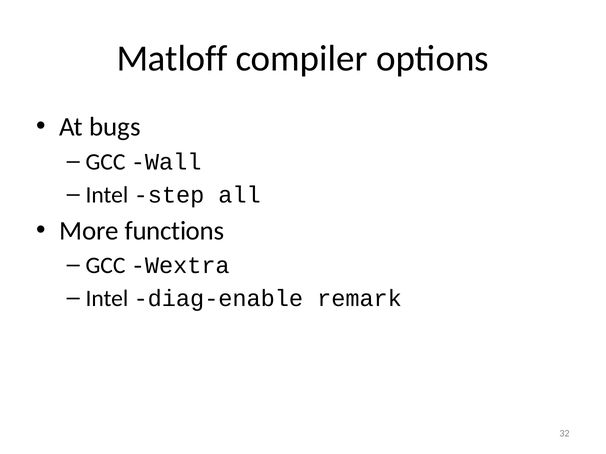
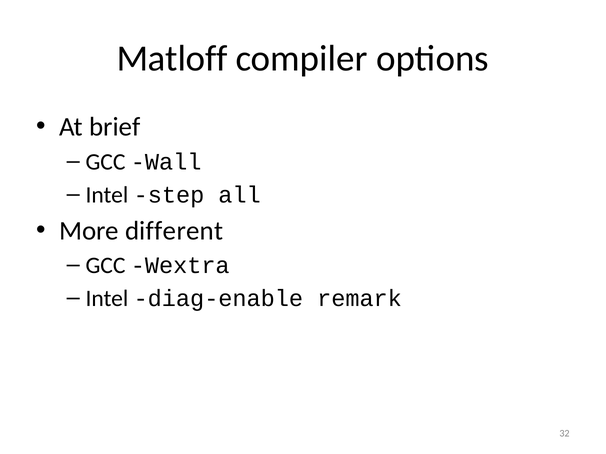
bugs: bugs -> brief
functions: functions -> different
